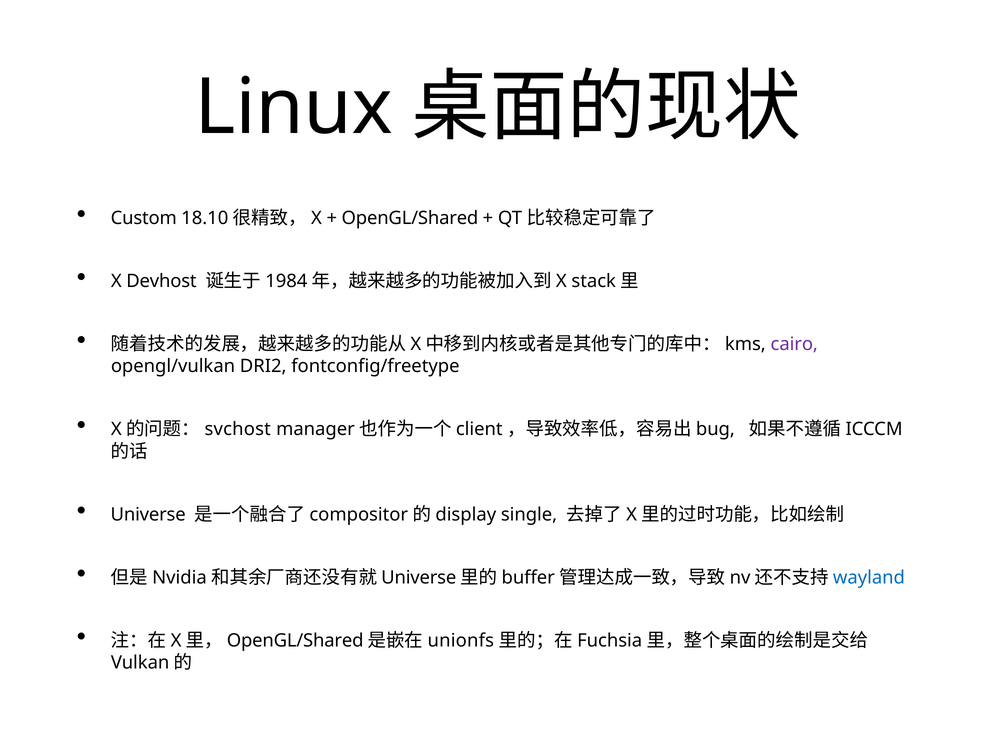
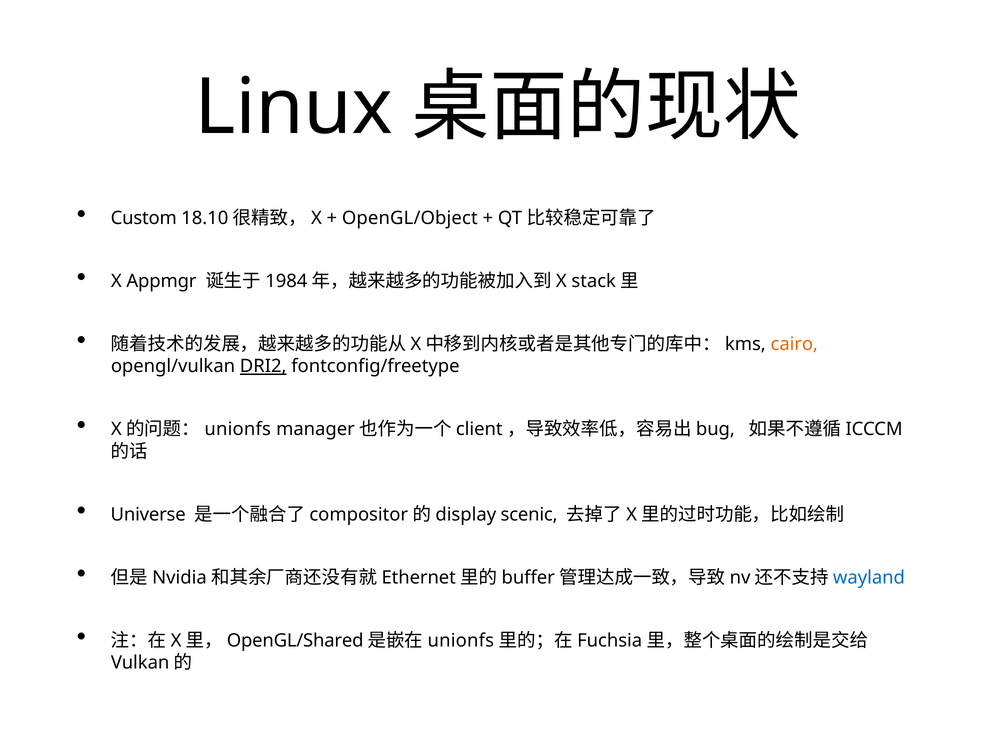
OpenGL/Shared at (410, 218): OpenGL/Shared -> OpenGL/Object
Devhost: Devhost -> Appmgr
cairo colour: purple -> orange
DRI2 underline: none -> present
svchost at (238, 429): svchost -> unionfs
single: single -> scenic
Universe at (419, 578): Universe -> Ethernet
